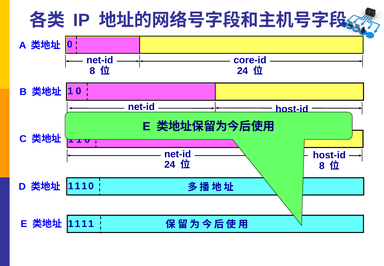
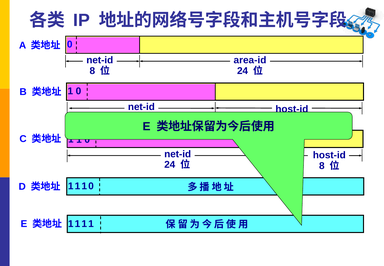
core-id: core-id -> area-id
